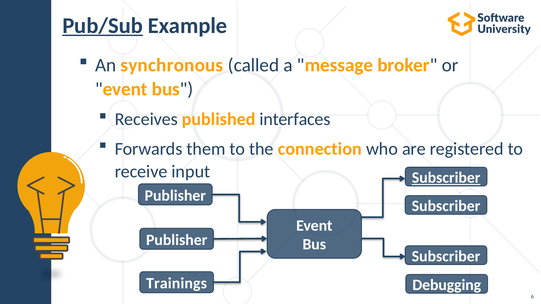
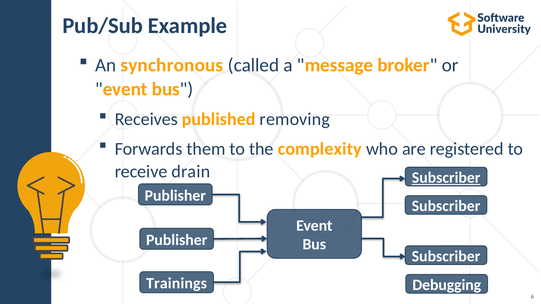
Pub/Sub underline: present -> none
interfaces: interfaces -> removing
connection: connection -> complexity
input: input -> drain
